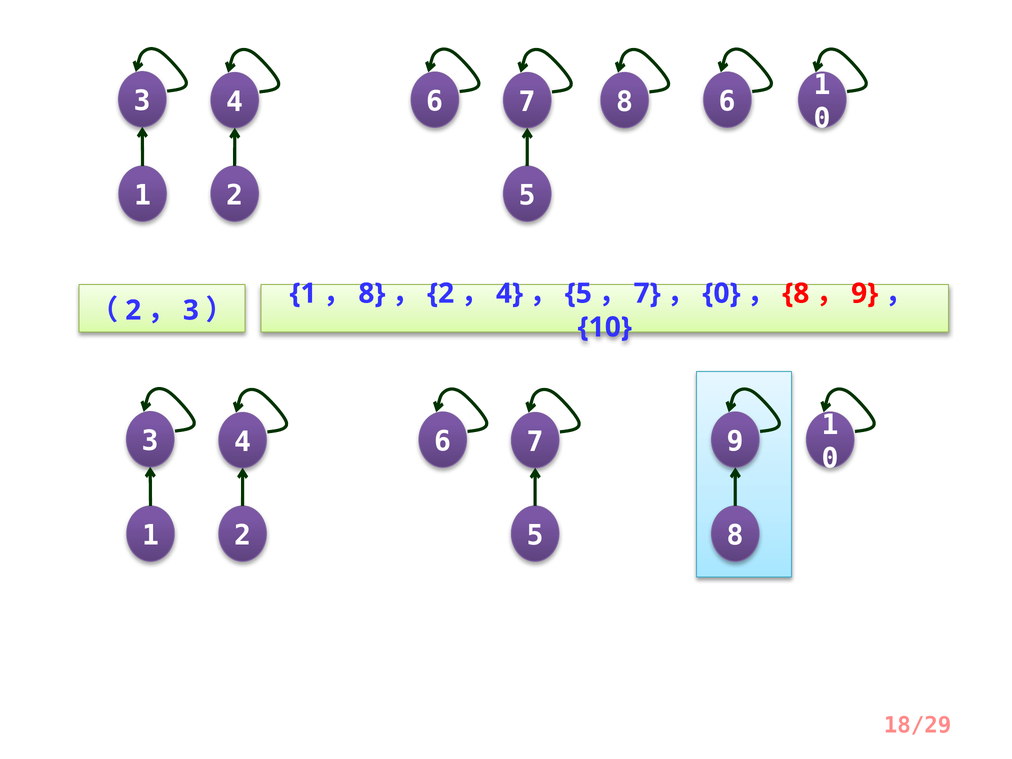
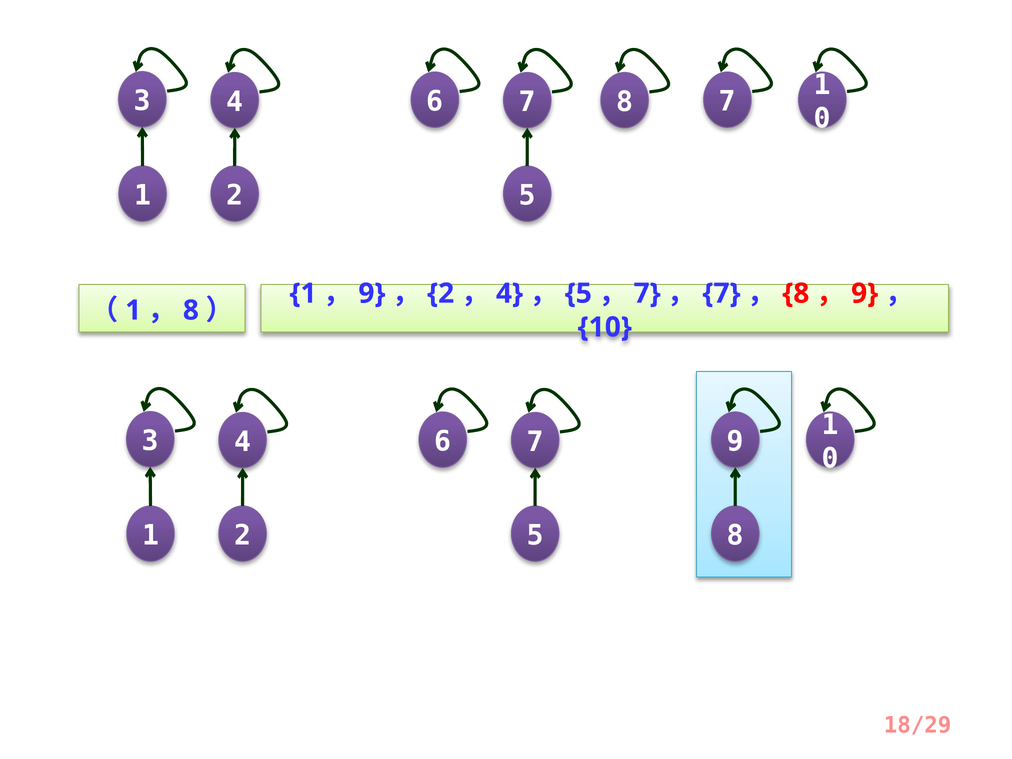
8 6: 6 -> 7
2 at (133, 310): 2 -> 1
3 at (191, 310): 3 -> 8
8 at (372, 293): 8 -> 9
0 at (722, 293): 0 -> 7
